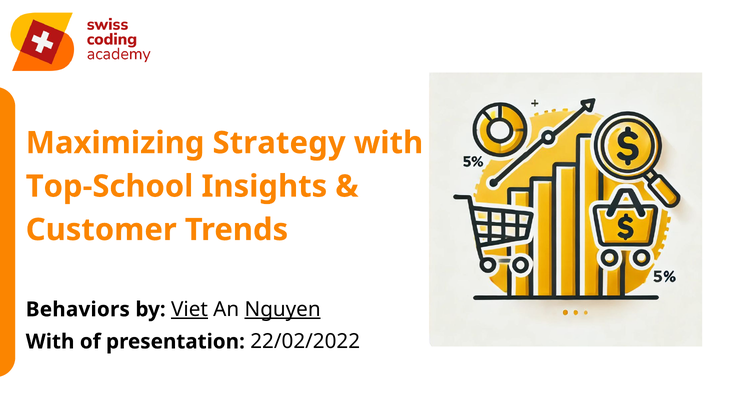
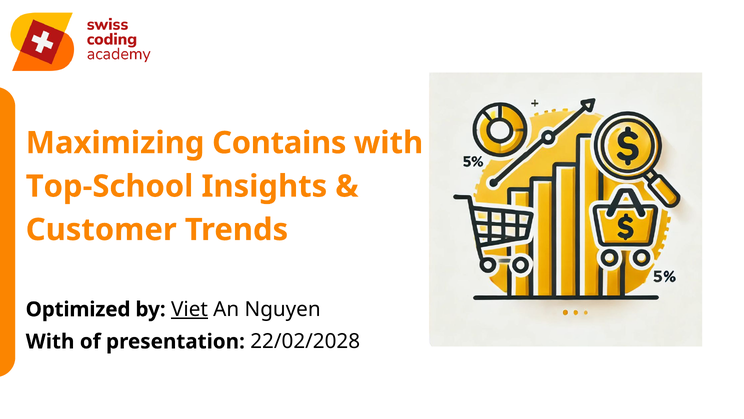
Strategy: Strategy -> Contains
Behaviors: Behaviors -> Optimized
Nguyen underline: present -> none
22/02/2022: 22/02/2022 -> 22/02/2028
